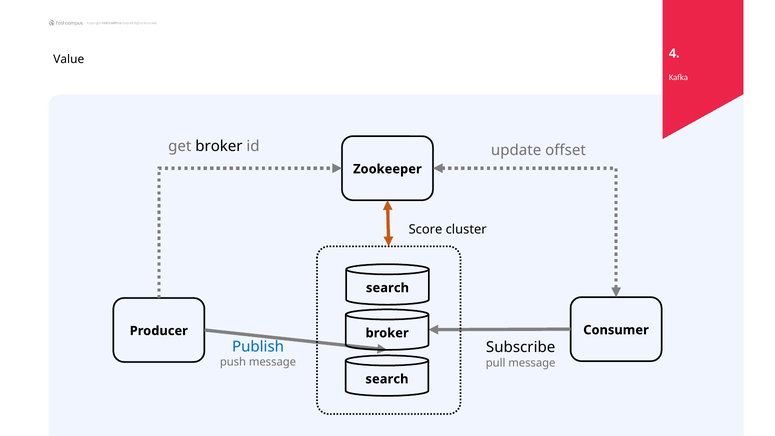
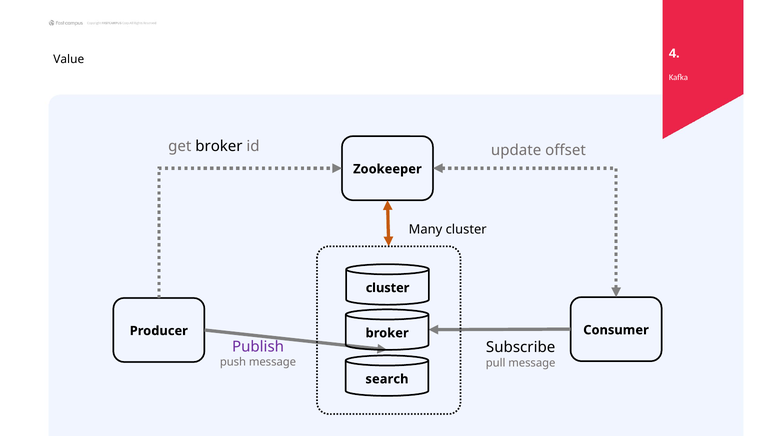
Score: Score -> Many
search at (387, 288): search -> cluster
Publish colour: blue -> purple
